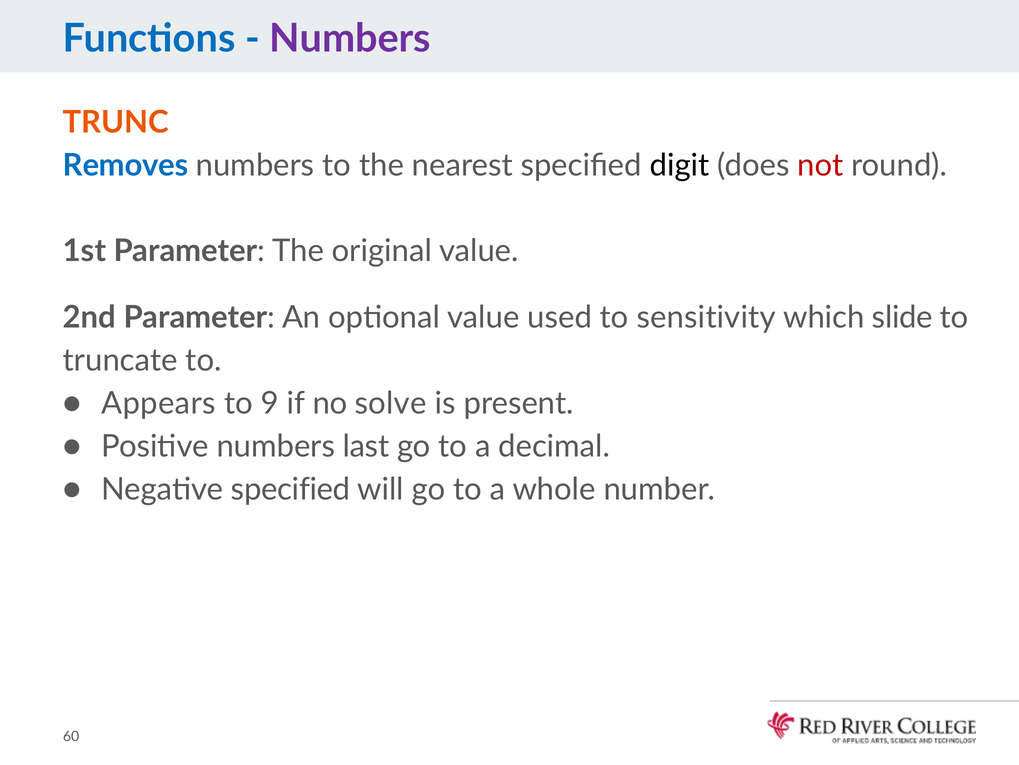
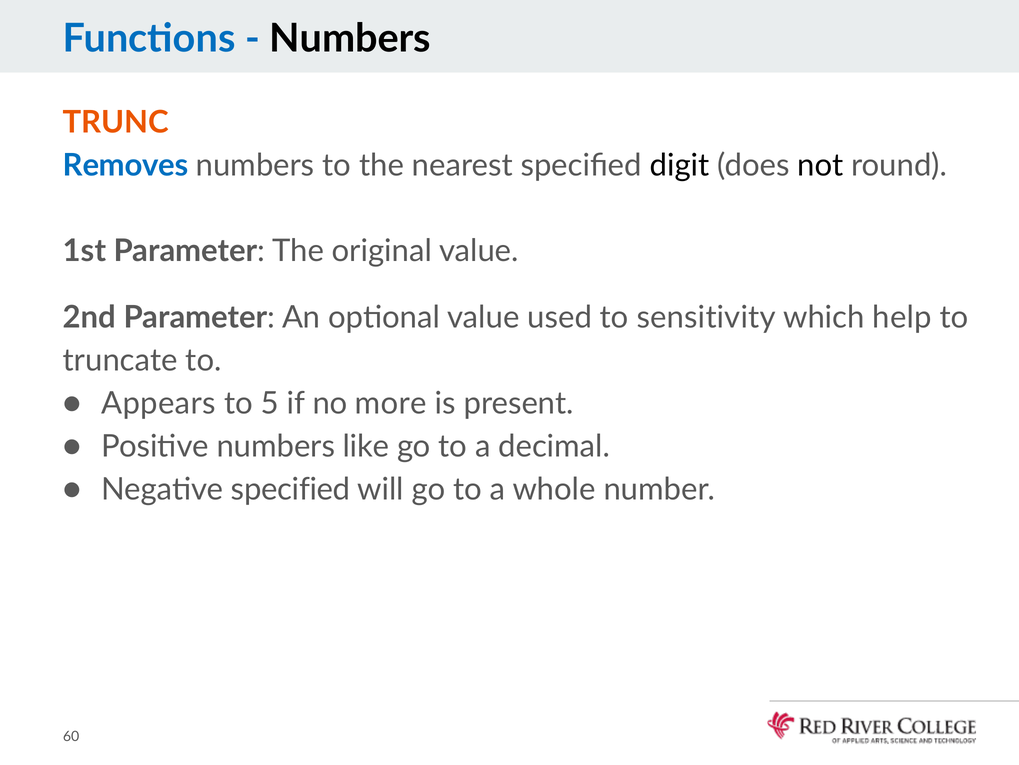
Numbers at (350, 39) colour: purple -> black
not colour: red -> black
slide: slide -> help
9: 9 -> 5
solve: solve -> more
last: last -> like
